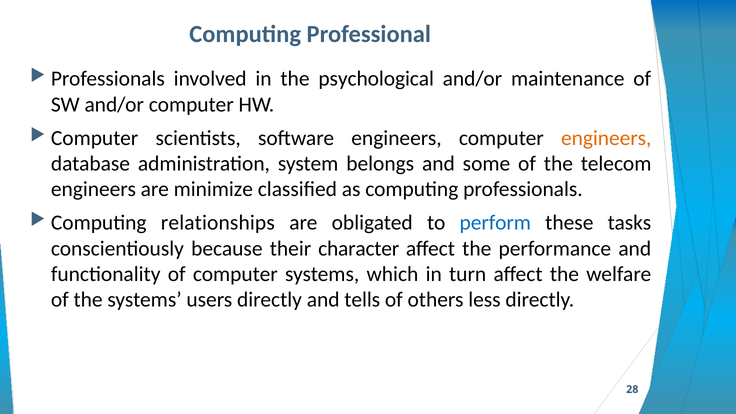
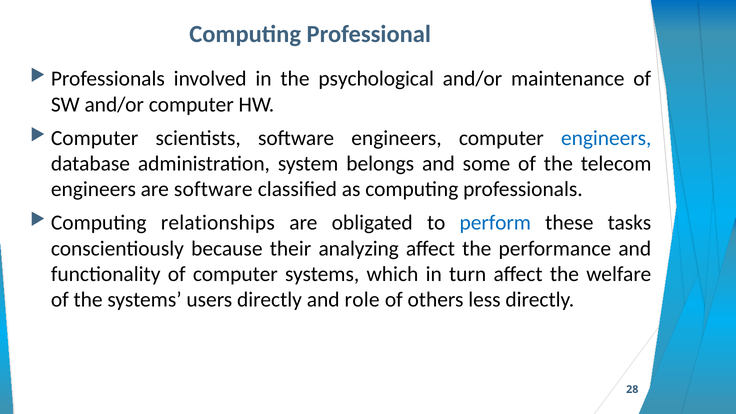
engineers at (606, 138) colour: orange -> blue
are minimize: minimize -> software
character: character -> analyzing
tells: tells -> role
